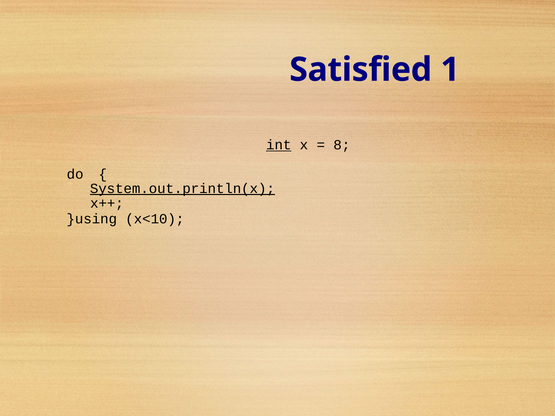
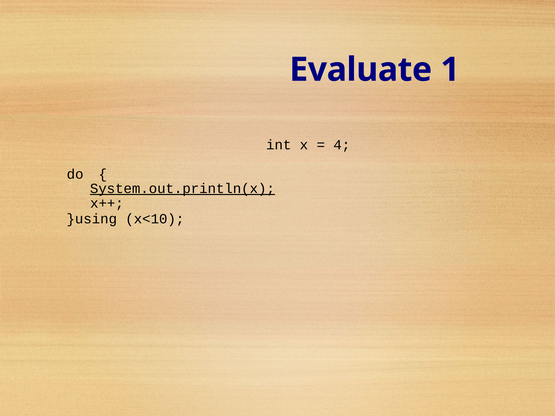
Satisfied: Satisfied -> Evaluate
int underline: present -> none
8: 8 -> 4
